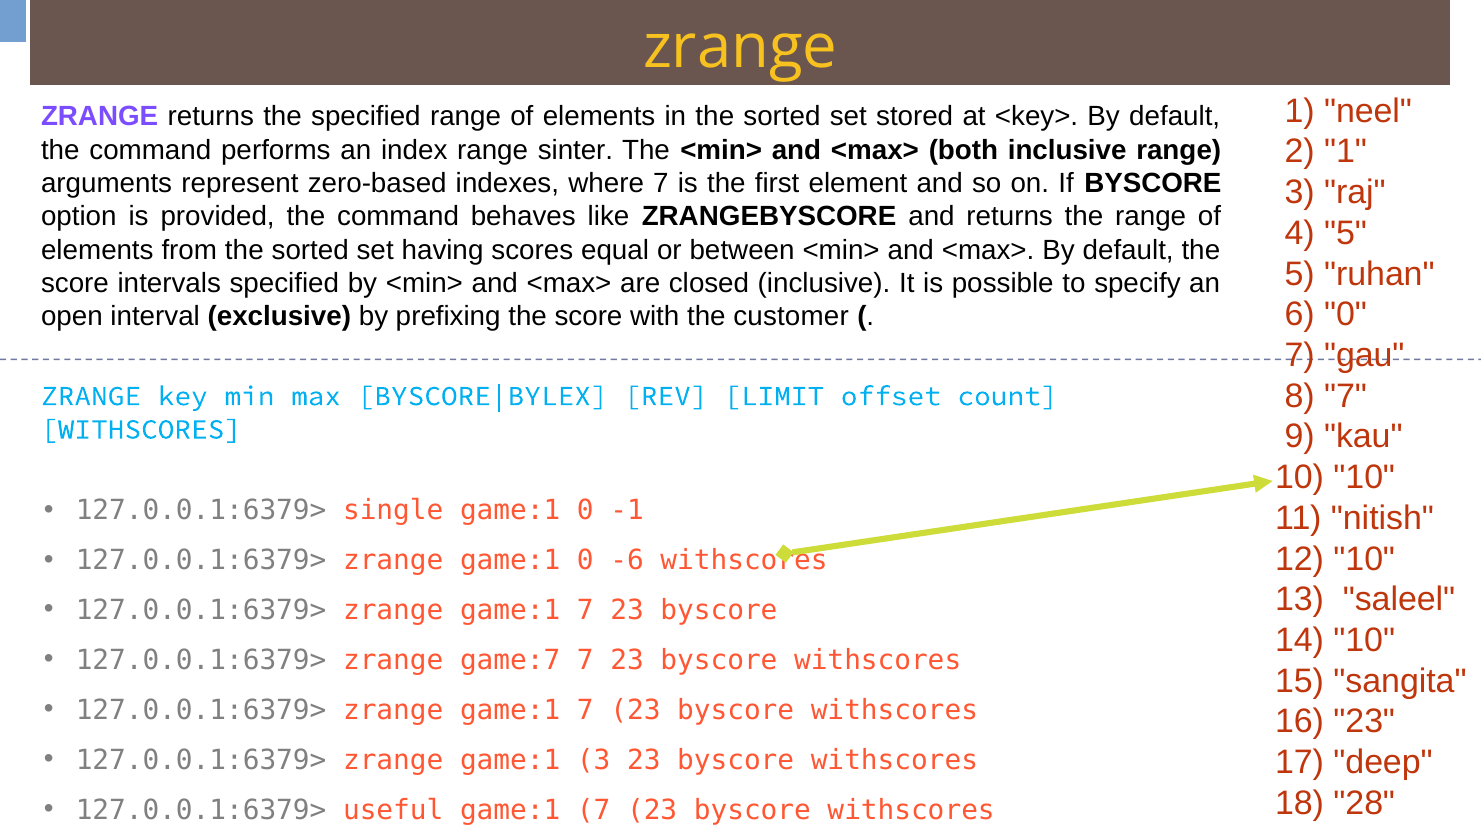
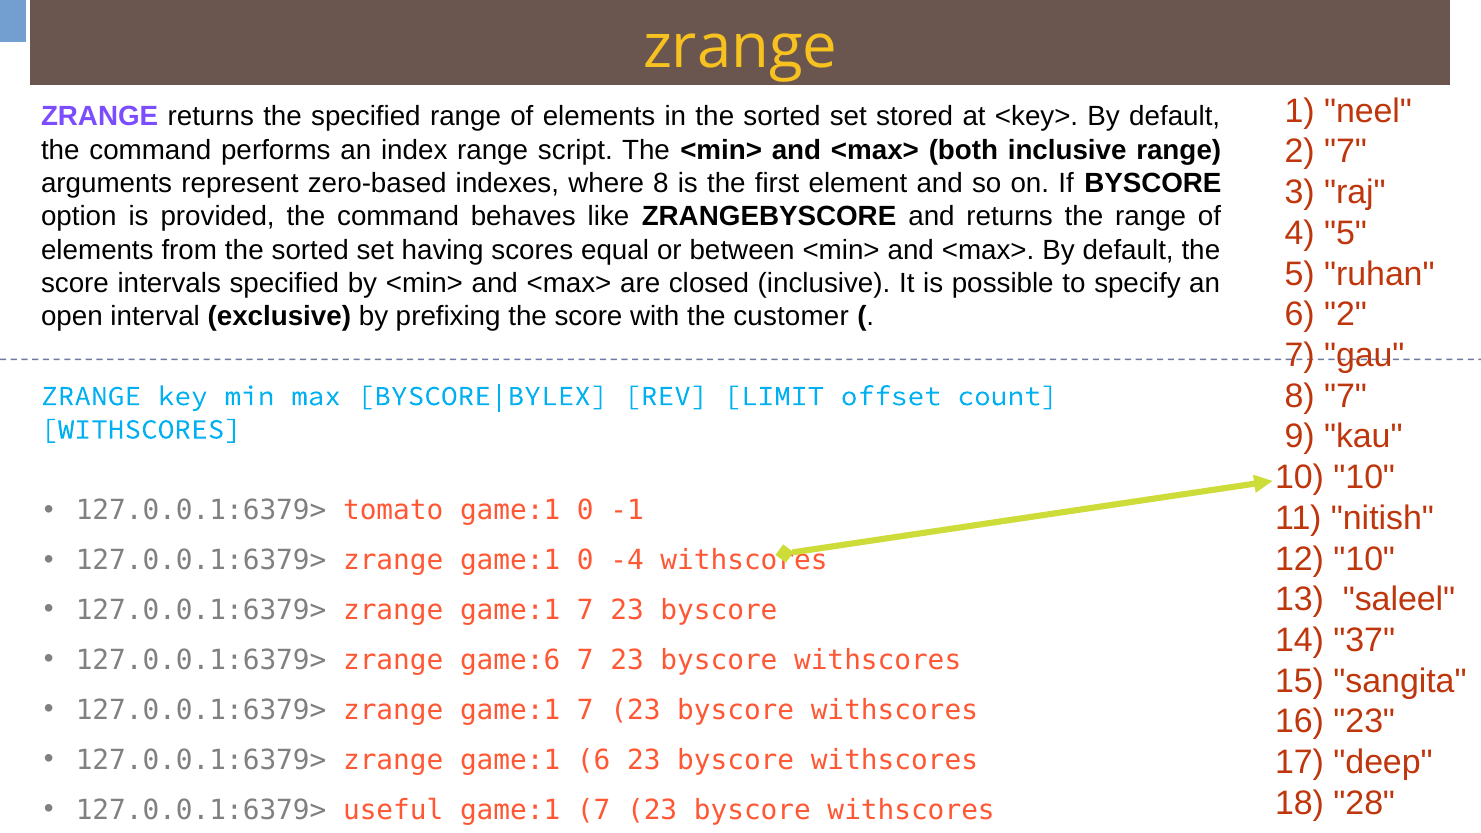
1 at (1345, 152): 1 -> 7
sinter: sinter -> script
where 7: 7 -> 8
6 0: 0 -> 2
single: single -> tomato
-6: -6 -> -4
14 10: 10 -> 37
game:7: game:7 -> game:6
game:1 3: 3 -> 6
